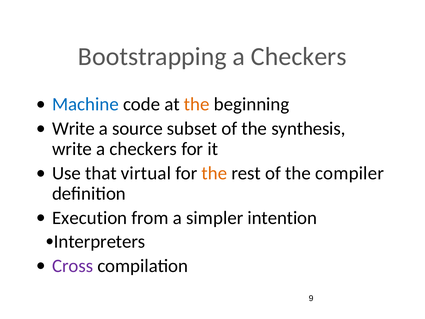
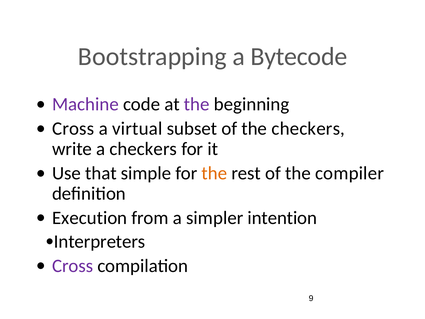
Bootstrapping a Checkers: Checkers -> Bytecode
Machine colour: blue -> purple
the at (197, 104) colour: orange -> purple
Write at (73, 128): Write -> Cross
source: source -> virtual
the synthesis: synthesis -> checkers
virtual: virtual -> simple
